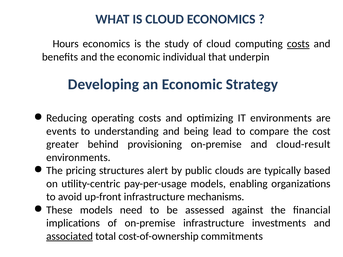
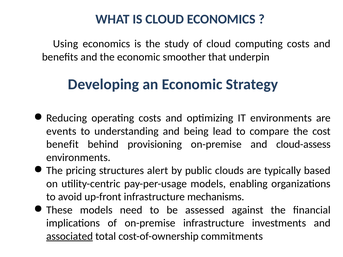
Hours: Hours -> Using
costs at (298, 44) underline: present -> none
individual: individual -> smoother
greater: greater -> benefit
cloud-result: cloud-result -> cloud-assess
